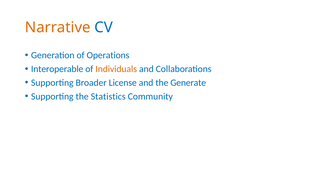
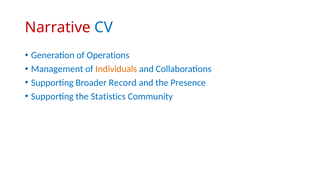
Narrative colour: orange -> red
Interoperable: Interoperable -> Management
License: License -> Record
Generate: Generate -> Presence
